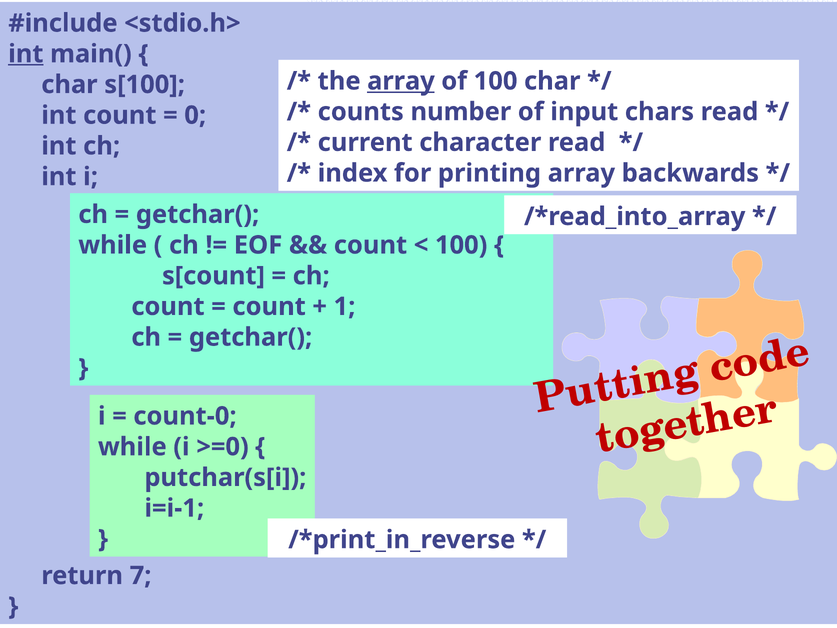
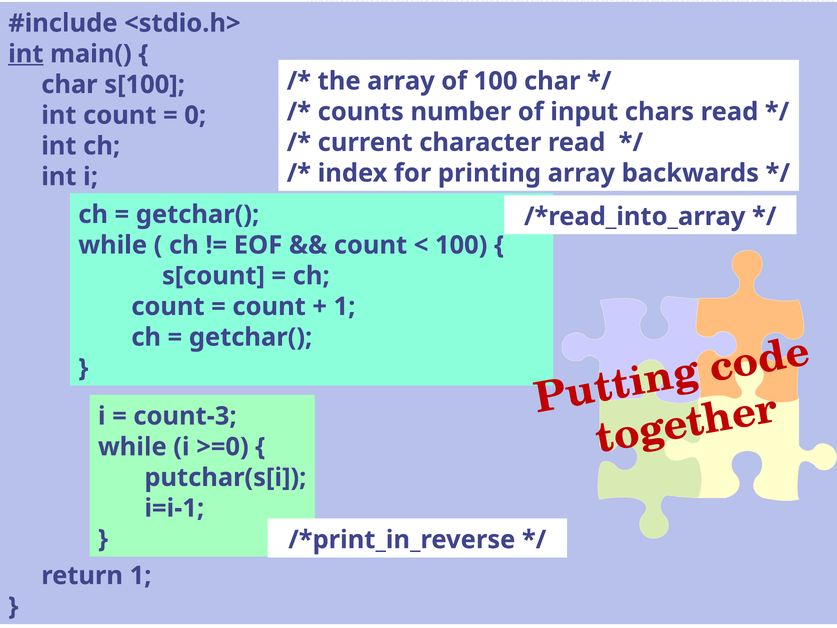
array at (401, 81) underline: present -> none
count-0: count-0 -> count-3
return 7: 7 -> 1
